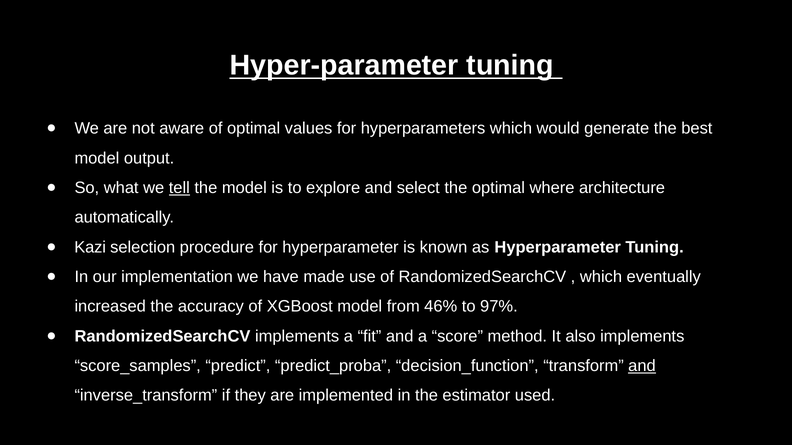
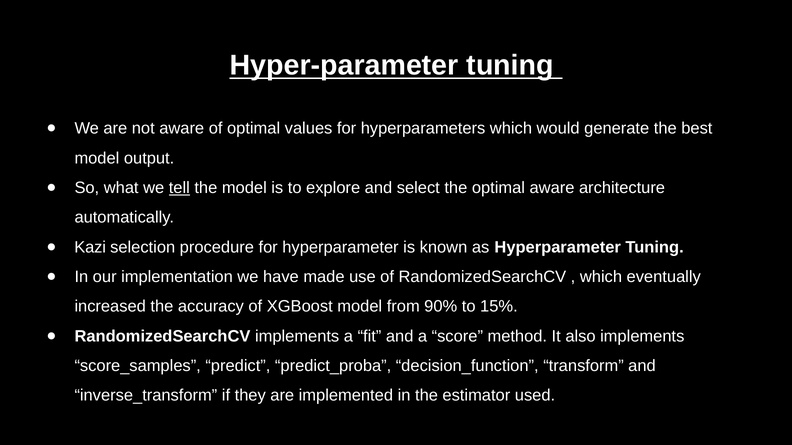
optimal where: where -> aware
46%: 46% -> 90%
97%: 97% -> 15%
and at (642, 366) underline: present -> none
